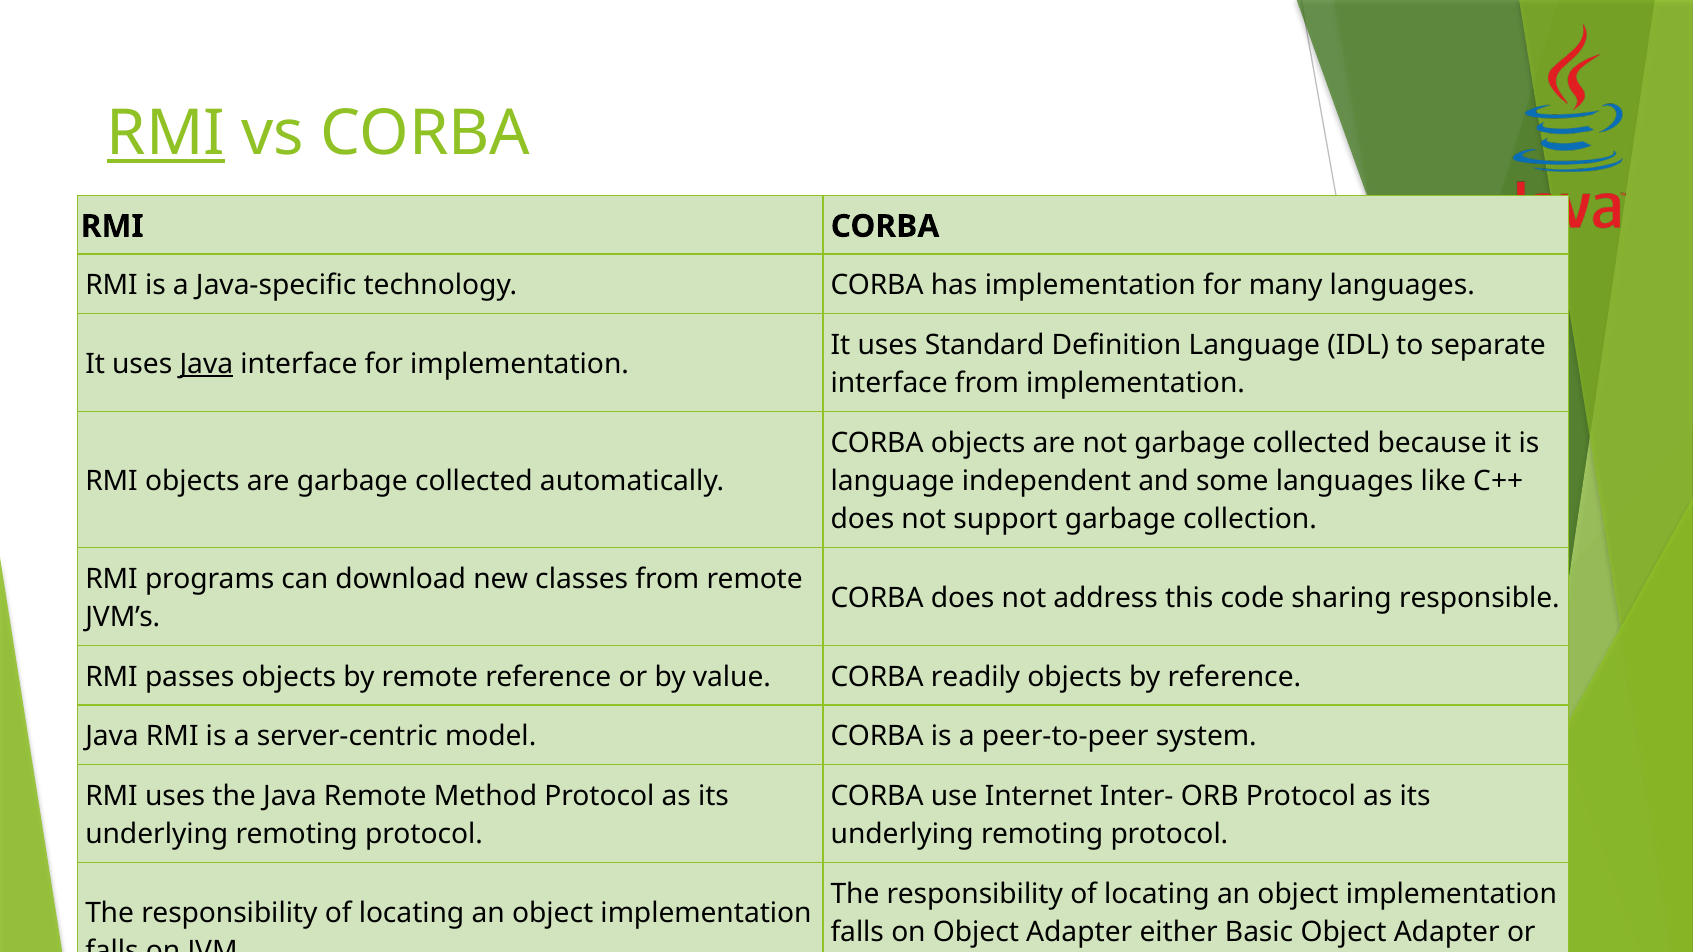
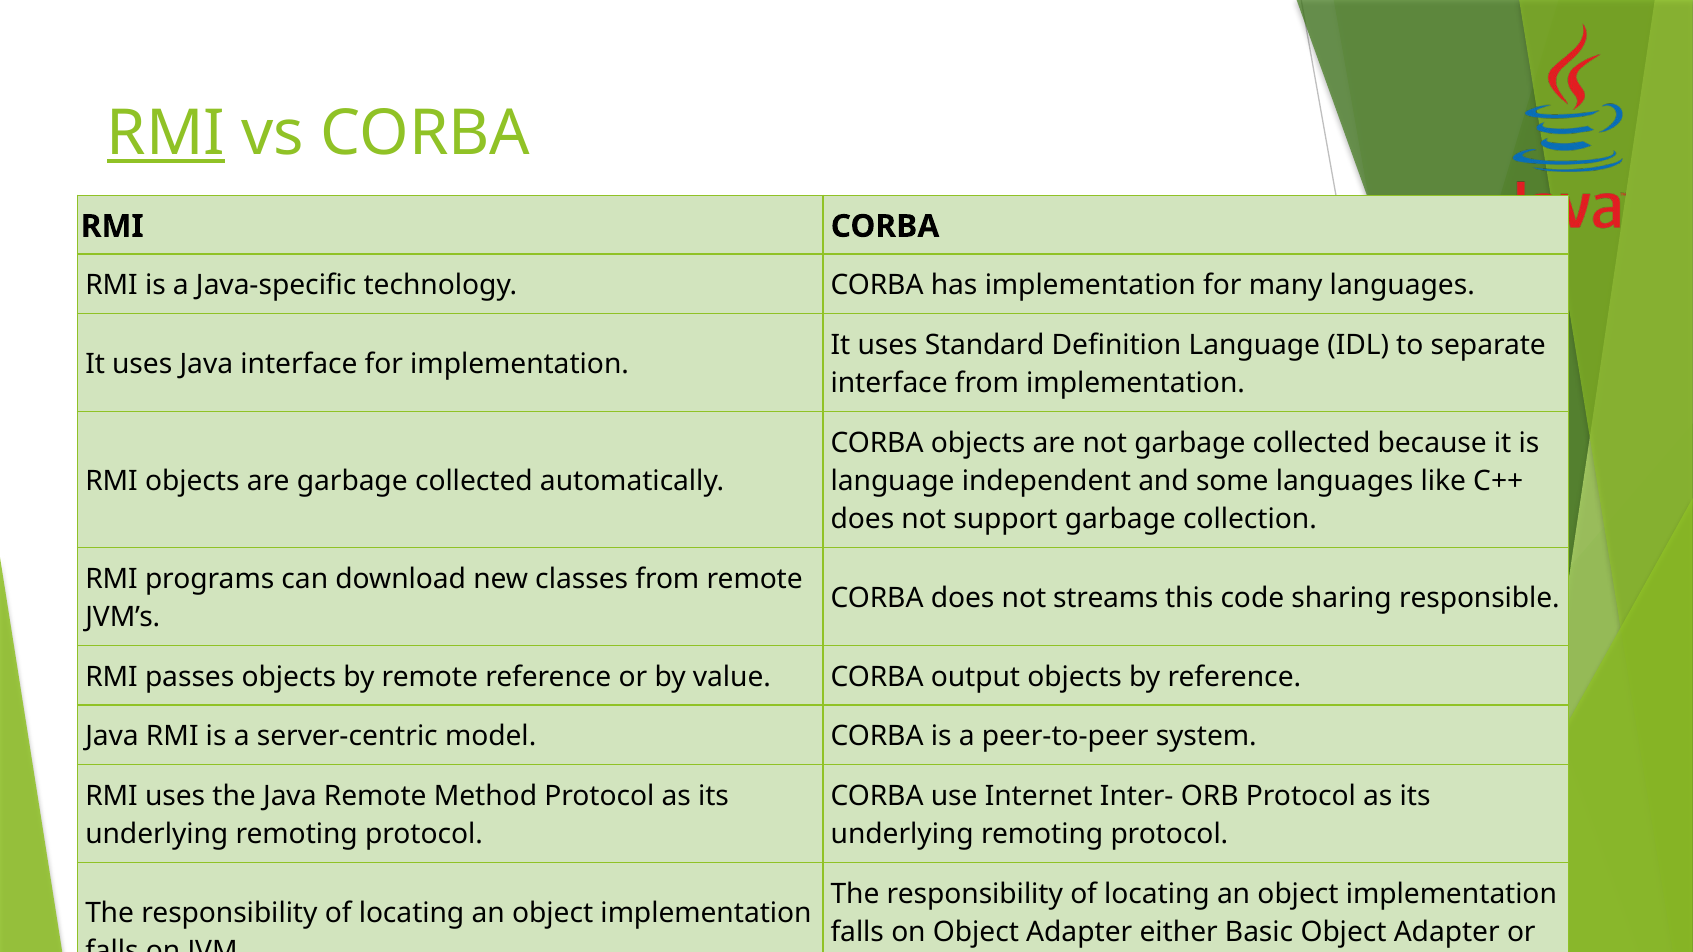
Java at (206, 364) underline: present -> none
address: address -> streams
readily: readily -> output
